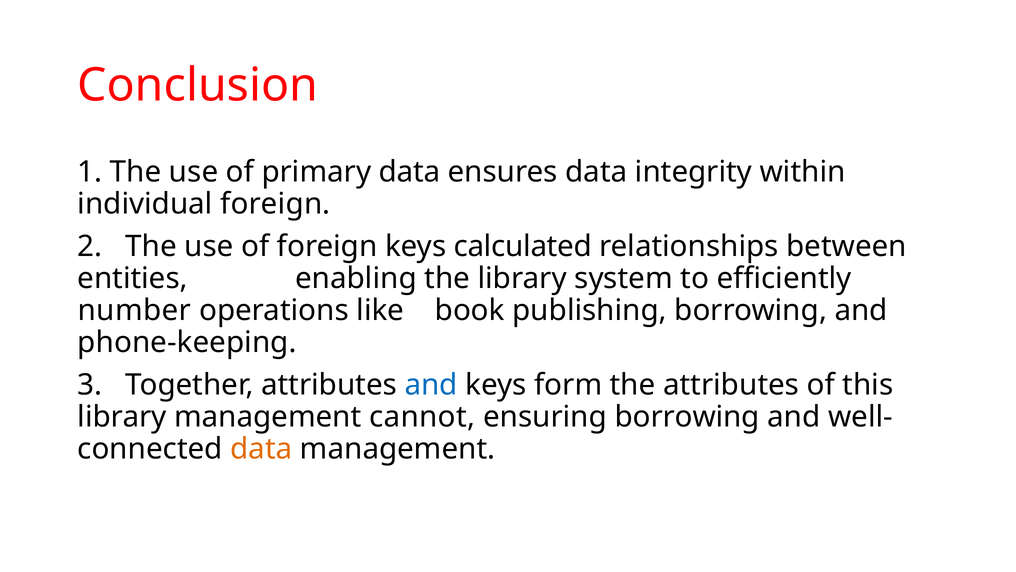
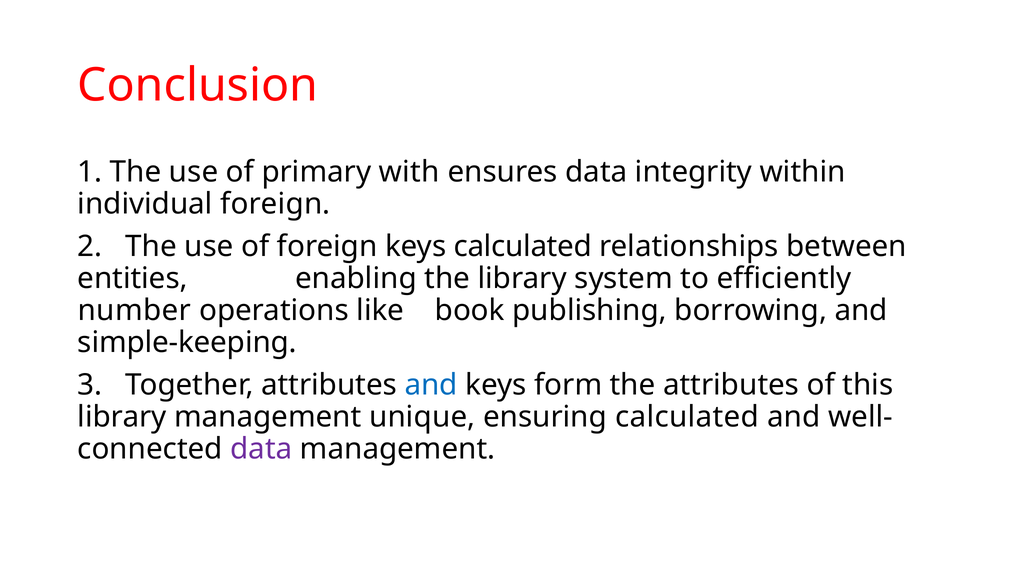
primary data: data -> with
phone-keeping: phone-keeping -> simple-keeping
cannot: cannot -> unique
ensuring borrowing: borrowing -> calculated
data at (261, 448) colour: orange -> purple
